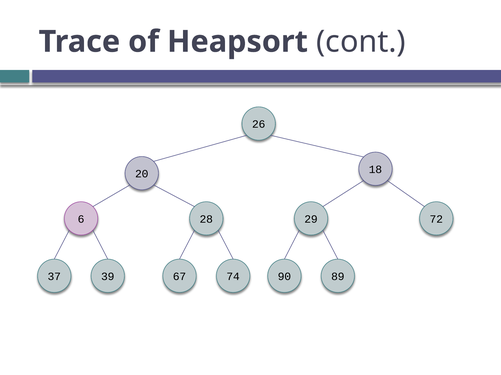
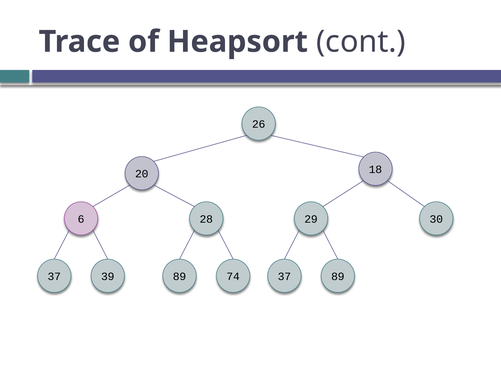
72: 72 -> 30
39 67: 67 -> 89
74 90: 90 -> 37
